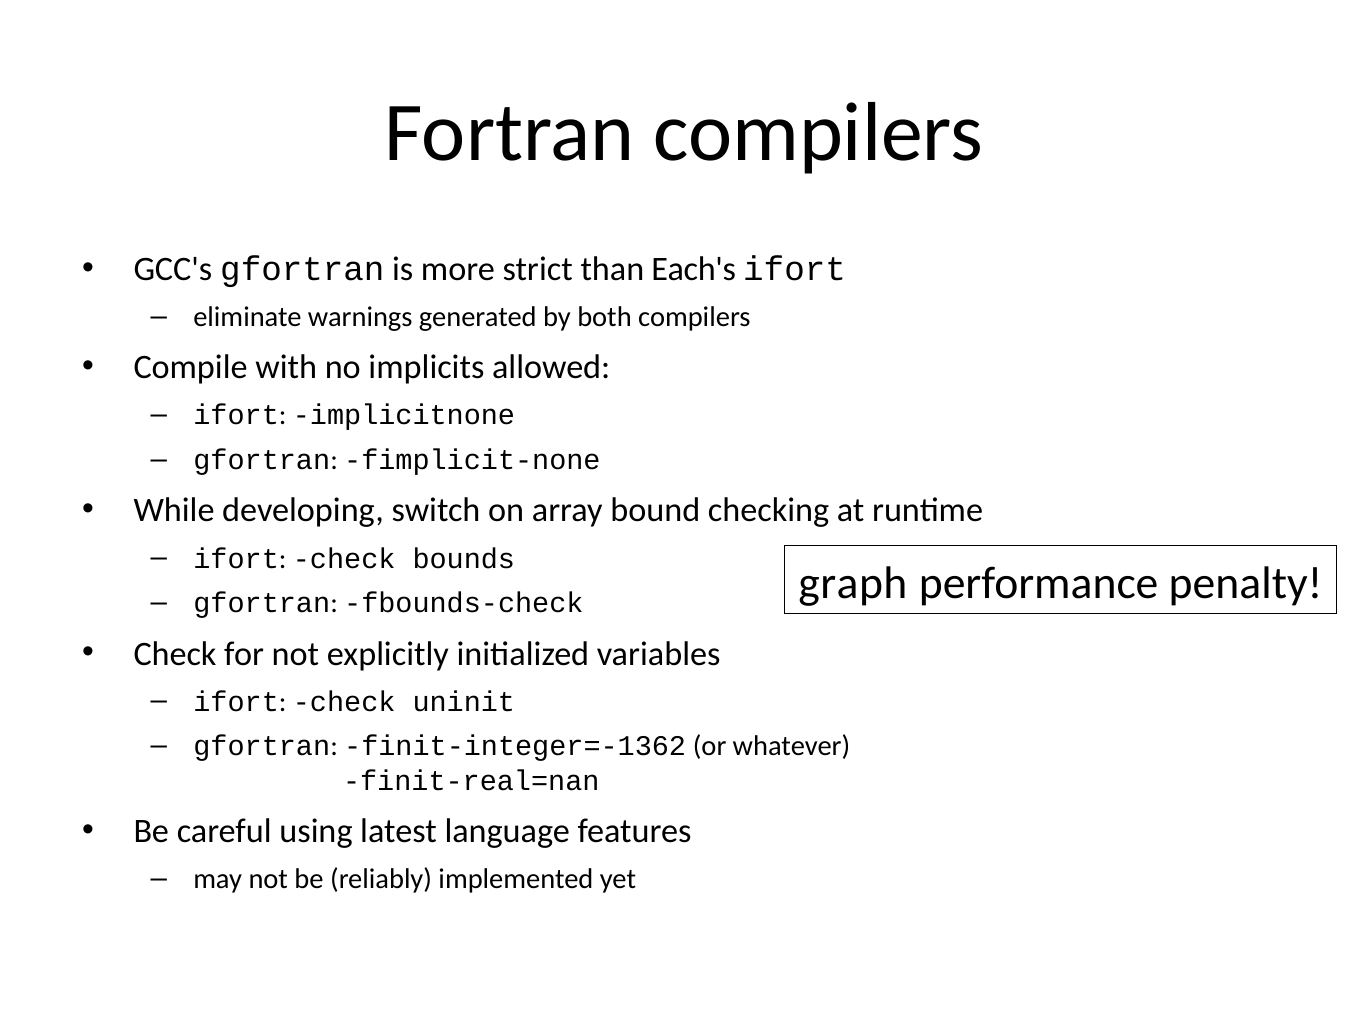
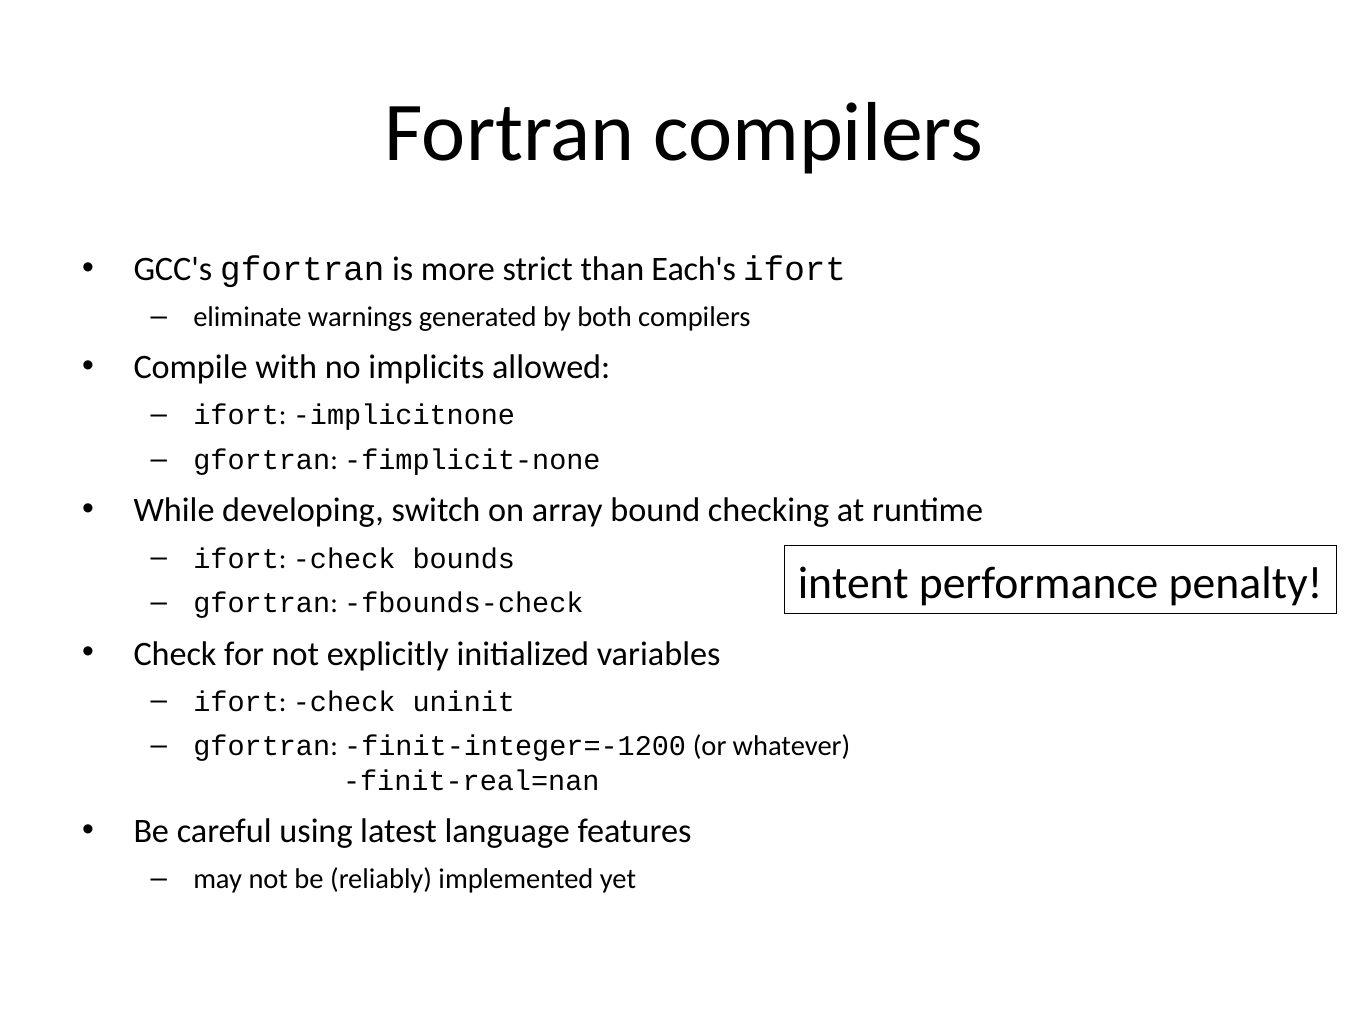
graph: graph -> intent
finit-integer=-1362: finit-integer=-1362 -> finit-integer=-1200
